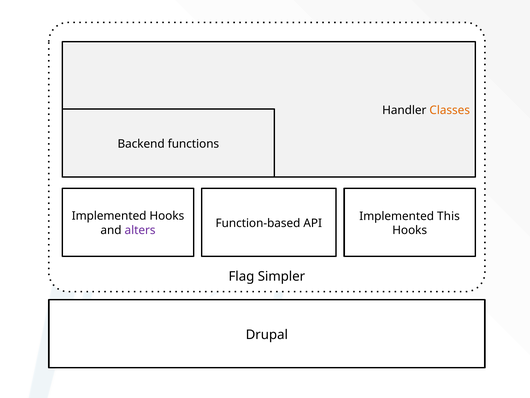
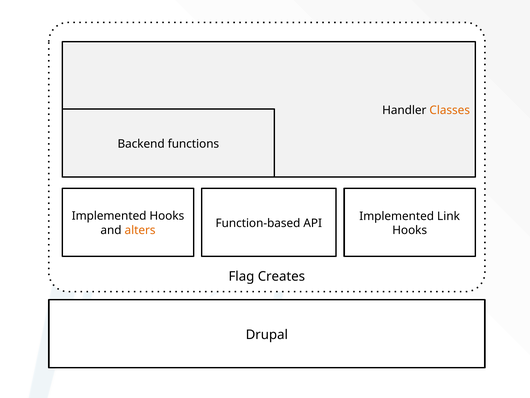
This: This -> Link
alters colour: purple -> orange
Simpler: Simpler -> Creates
